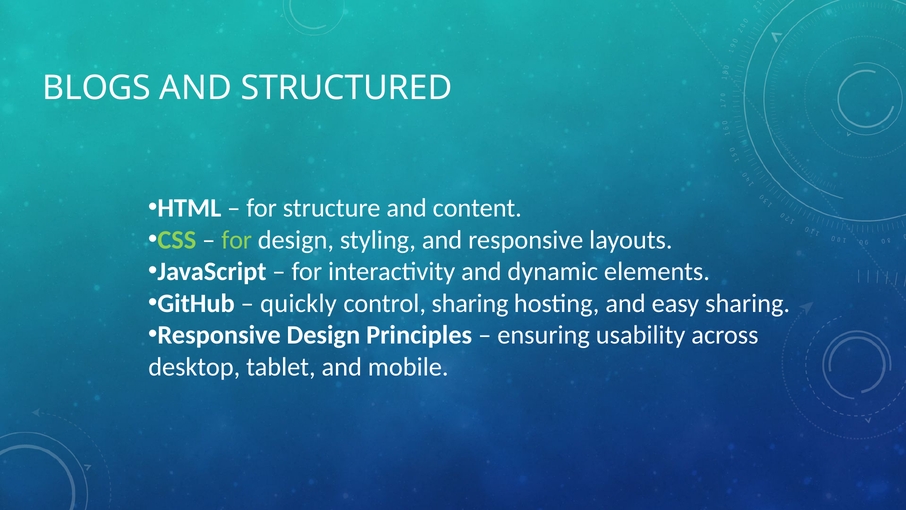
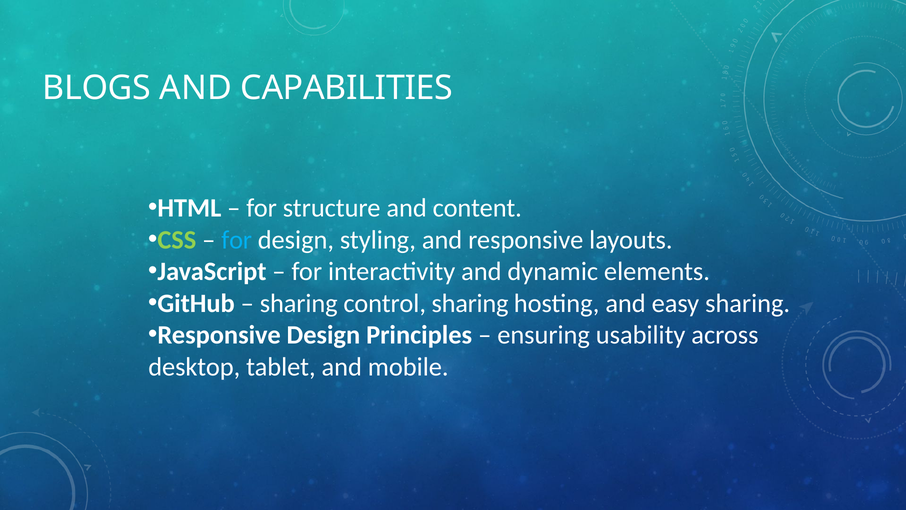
STRUCTURED: STRUCTURED -> CAPABILITIES
for at (237, 240) colour: light green -> light blue
quickly at (298, 303): quickly -> sharing
